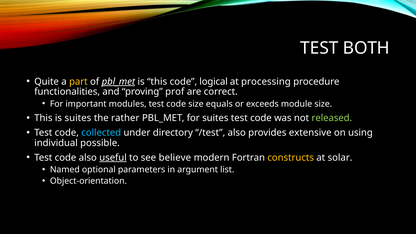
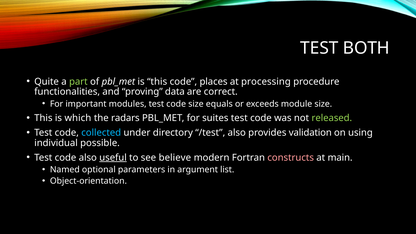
part colour: yellow -> light green
pbl_met at (118, 82) underline: present -> none
logical: logical -> places
prof: prof -> data
is suites: suites -> which
rather: rather -> radars
extensive: extensive -> validation
constructs colour: yellow -> pink
solar: solar -> main
